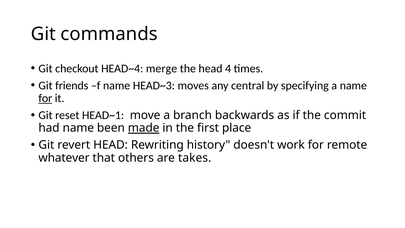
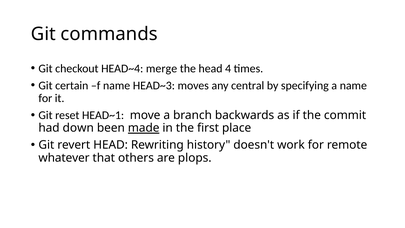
friends: friends -> certain
for at (45, 98) underline: present -> none
had name: name -> down
takes: takes -> plops
